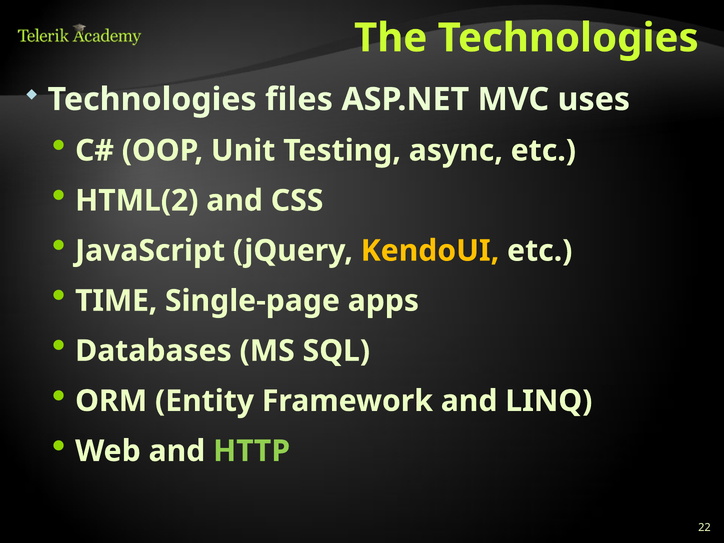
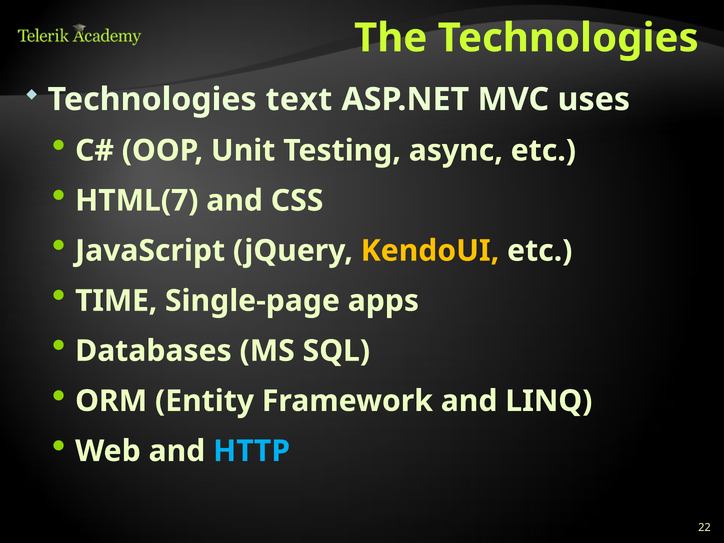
files: files -> text
HTML(2: HTML(2 -> HTML(7
HTTP colour: light green -> light blue
